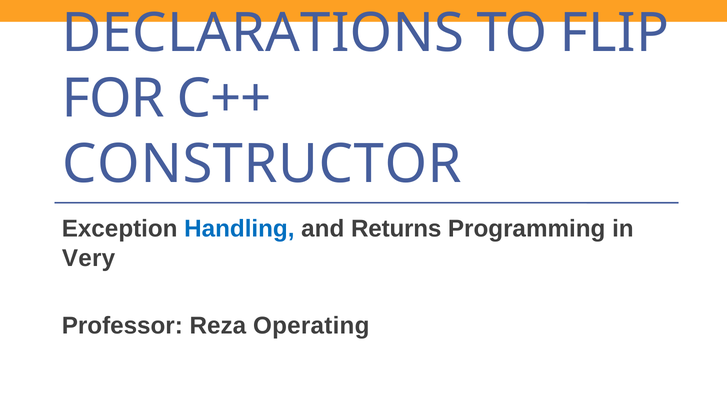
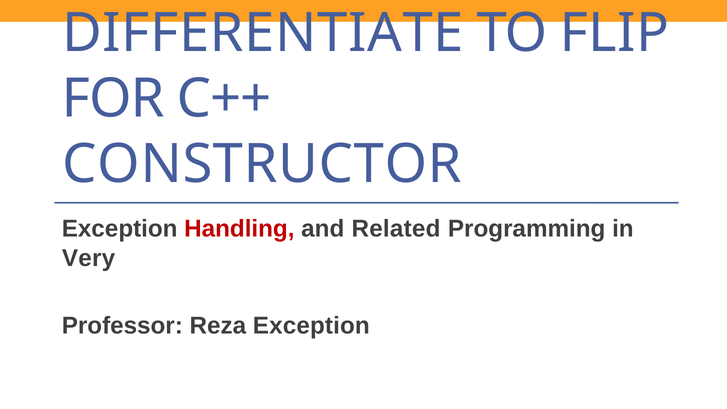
DECLARATIONS: DECLARATIONS -> DIFFERENTIATE
Handling colour: blue -> red
Returns: Returns -> Related
Reza Operating: Operating -> Exception
